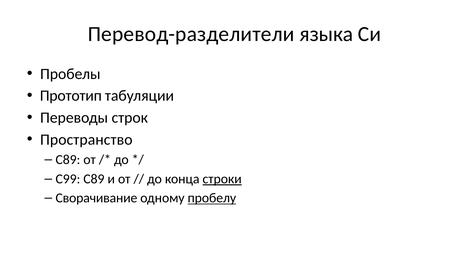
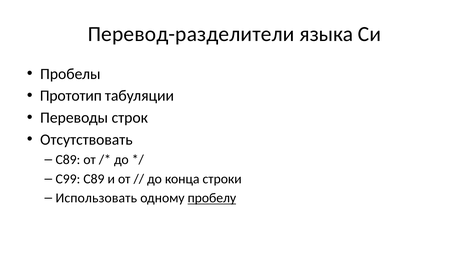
Пространство: Пространство -> Отсутствовать
строки underline: present -> none
Сворачивание: Сворачивание -> Использовать
